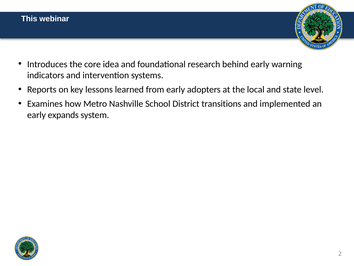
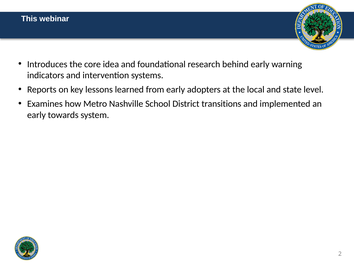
expands: expands -> towards
